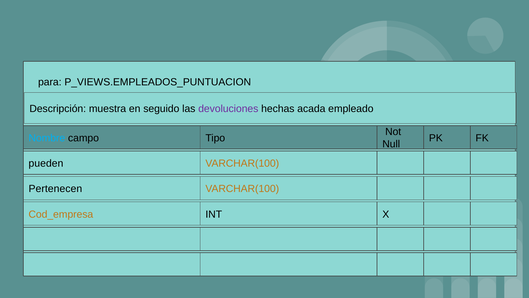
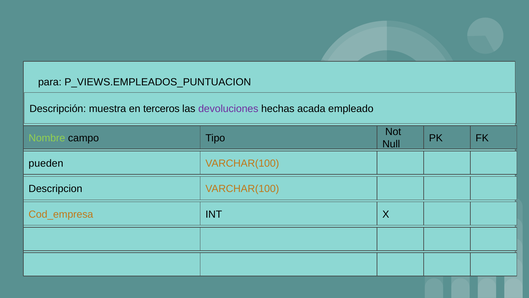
seguido: seguido -> terceros
Nombre colour: light blue -> light green
Pertenecen: Pertenecen -> Descripcion
